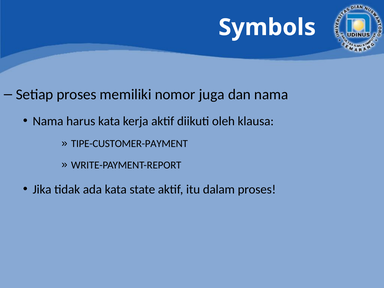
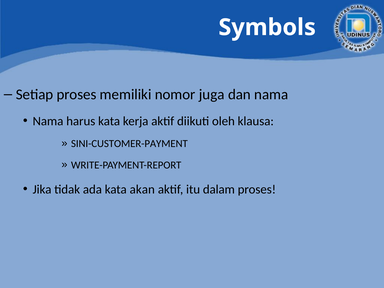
TIPE-CUSTOMER-PAYMENT: TIPE-CUSTOMER-PAYMENT -> SINI-CUSTOMER-PAYMENT
state: state -> akan
